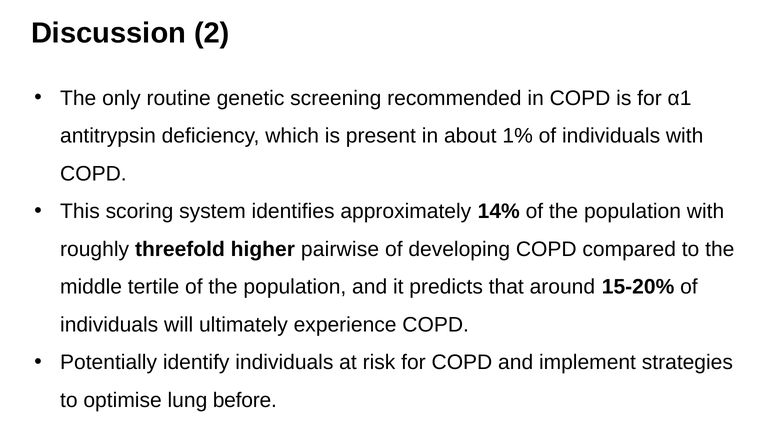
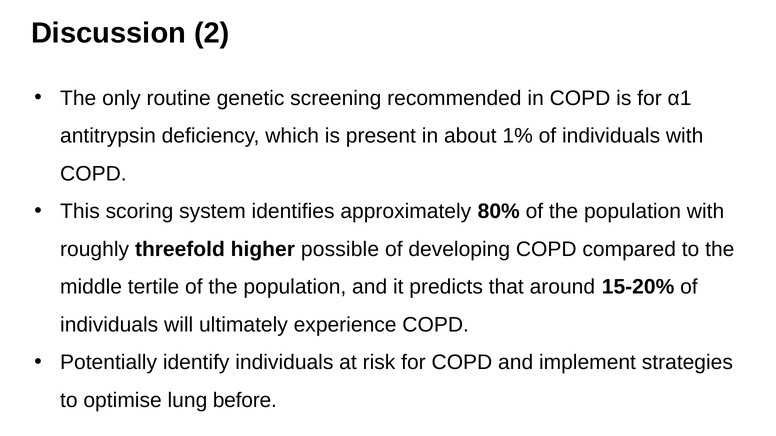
14%: 14% -> 80%
pairwise: pairwise -> possible
